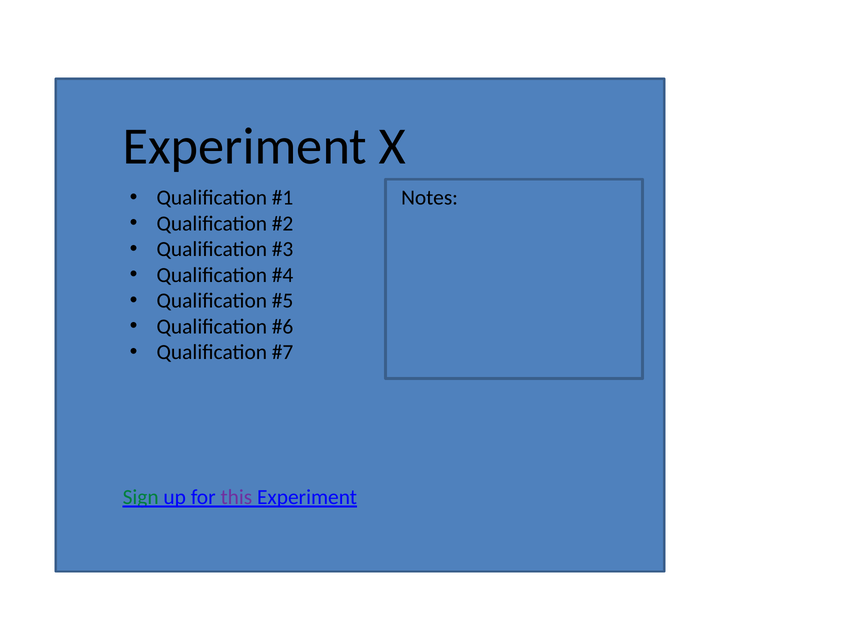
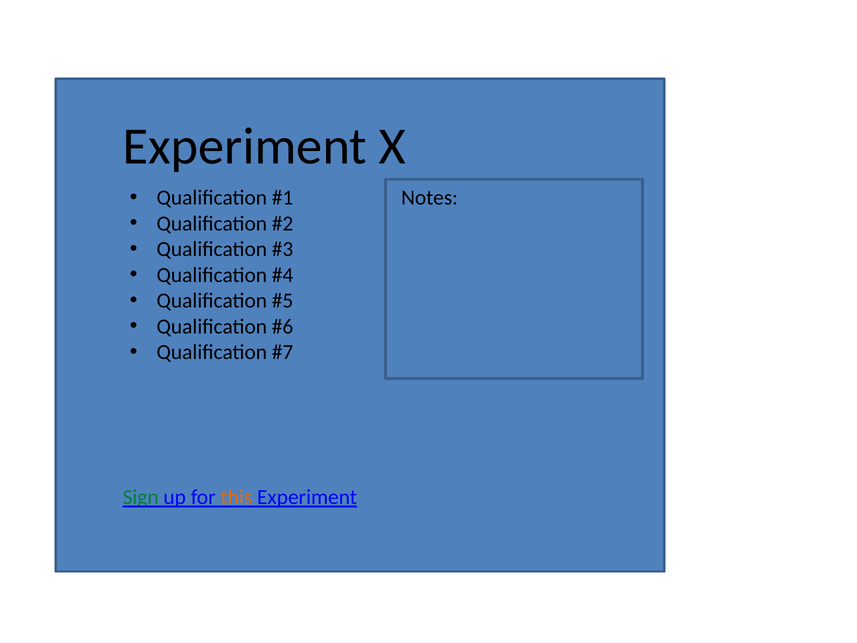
this colour: purple -> orange
